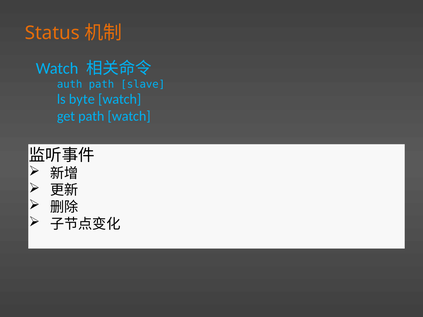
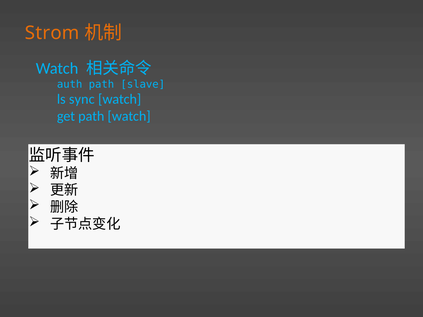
Status: Status -> Strom
byte: byte -> sync
